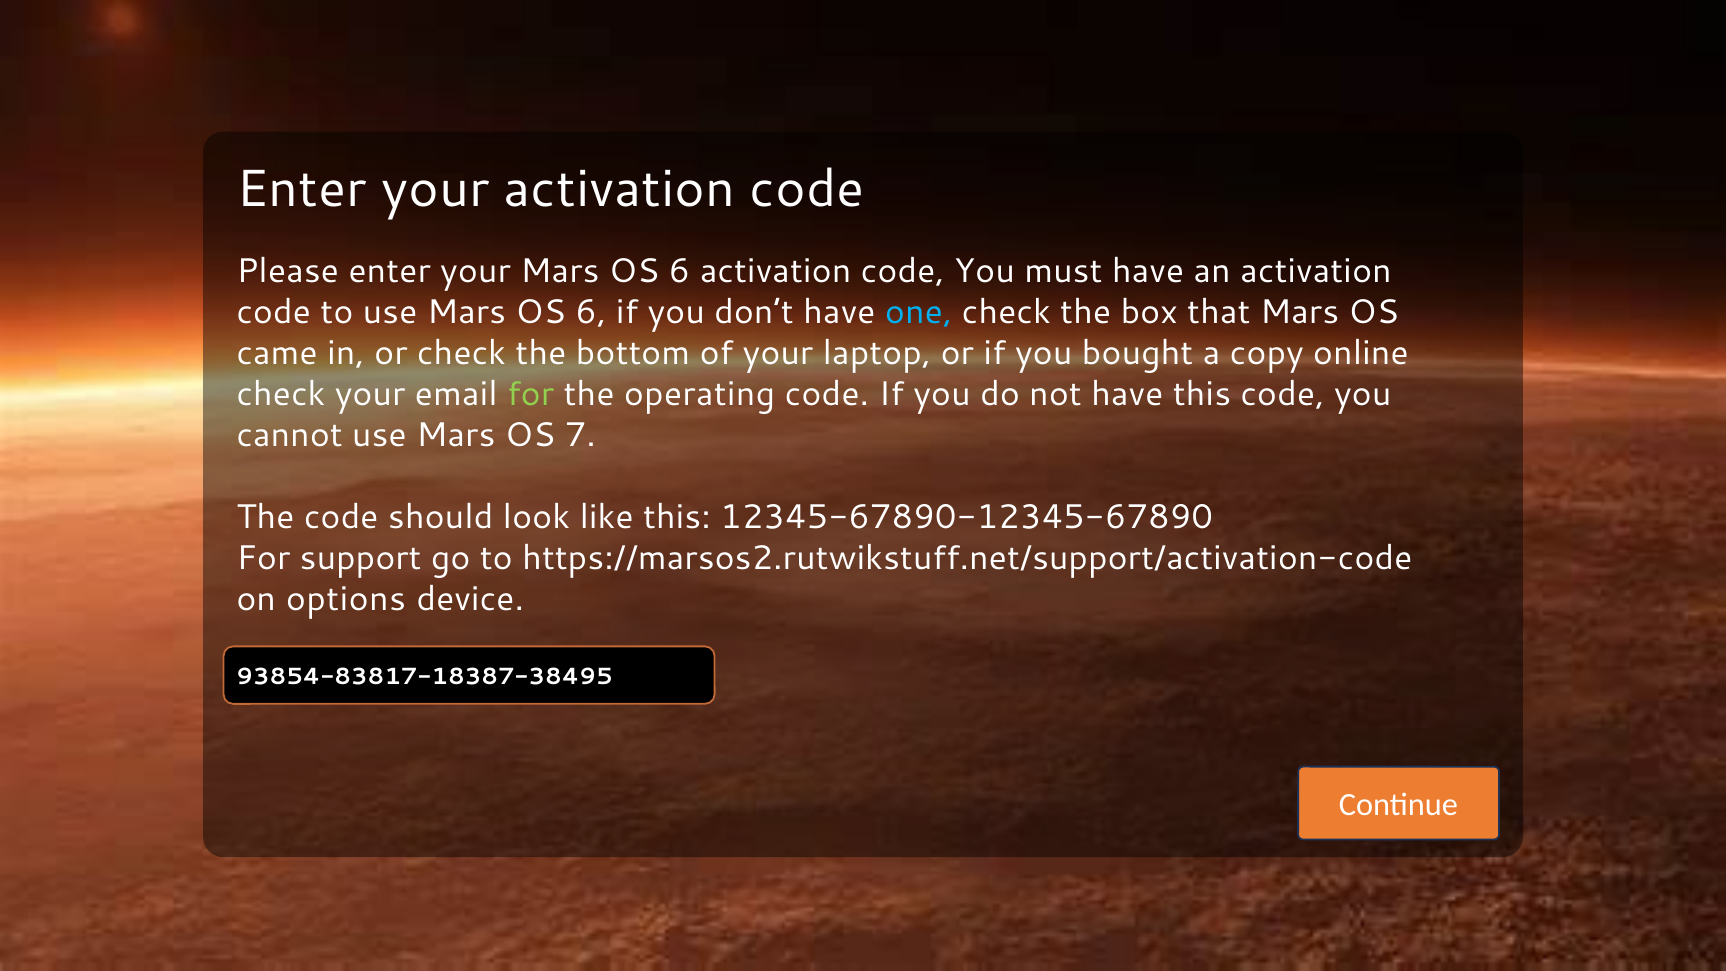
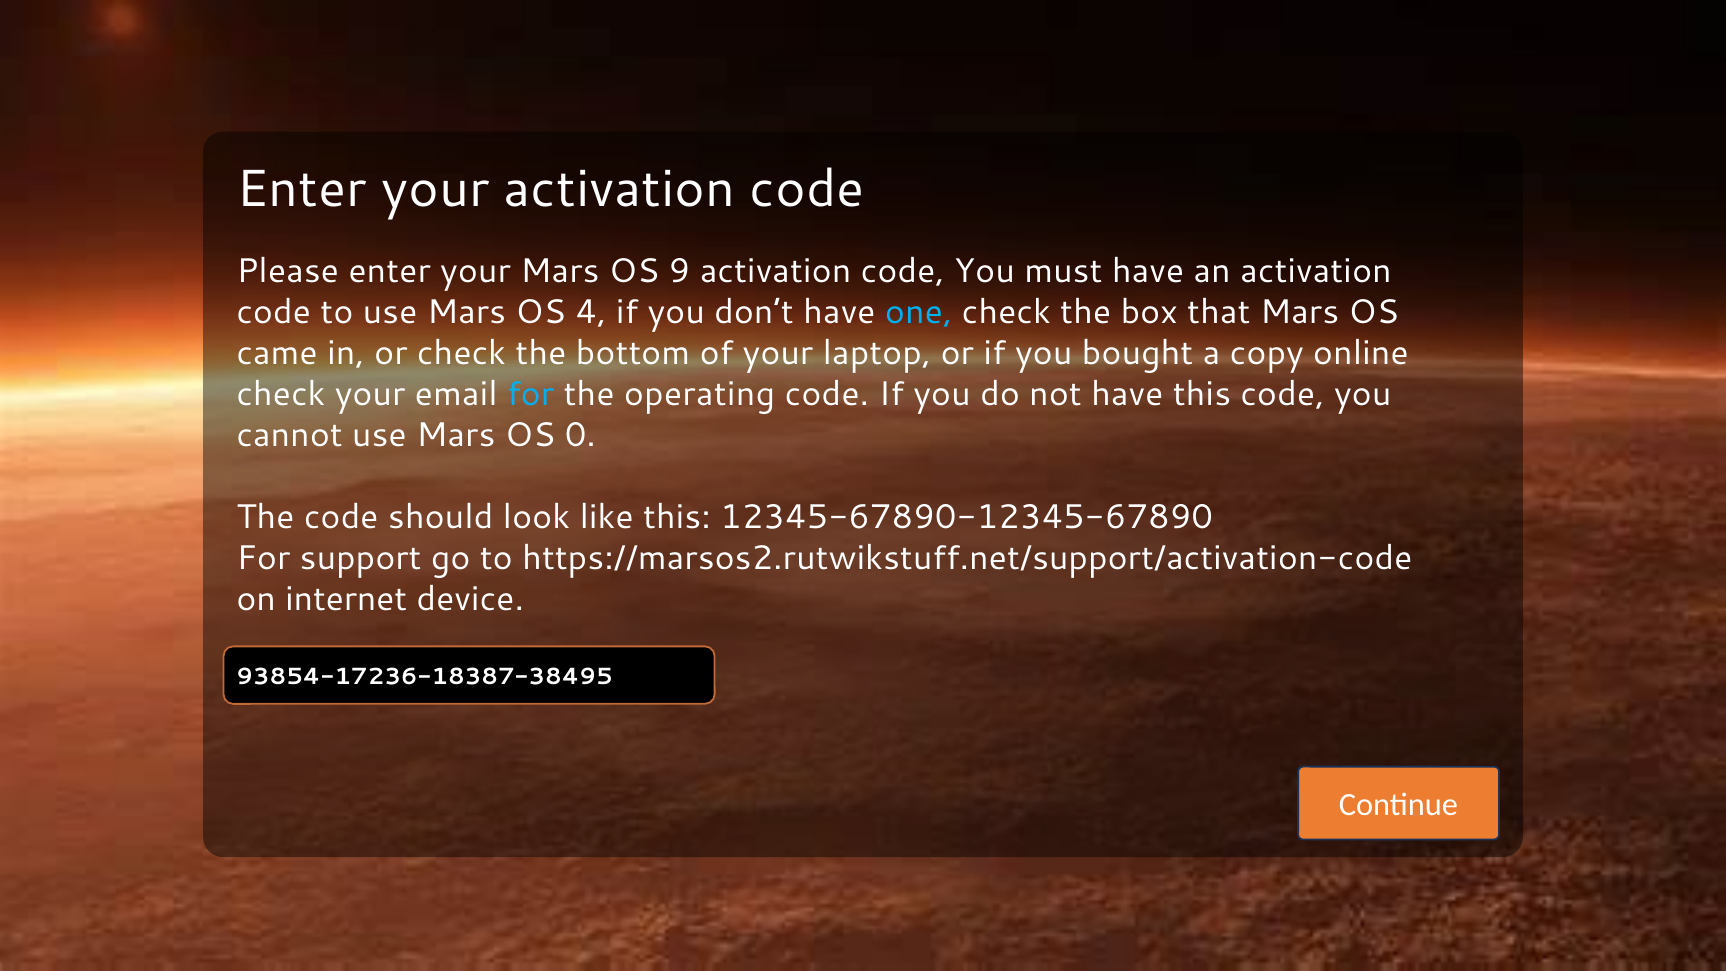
your Mars OS 6: 6 -> 9
use Mars OS 6: 6 -> 4
for at (531, 395) colour: light green -> light blue
7: 7 -> 0
options: options -> internet
93854-83817-18387-38495: 93854-83817-18387-38495 -> 93854-17236-18387-38495
